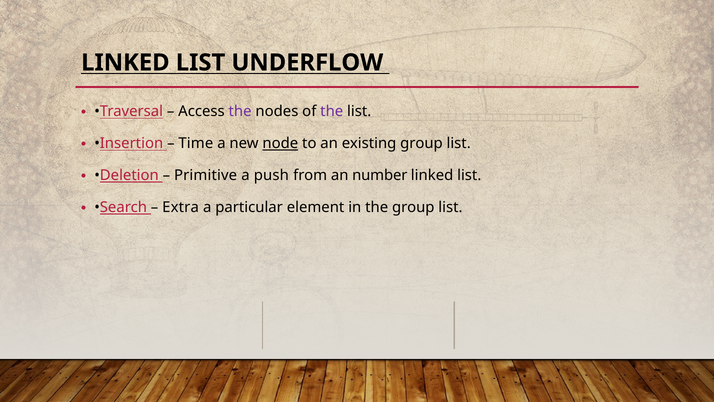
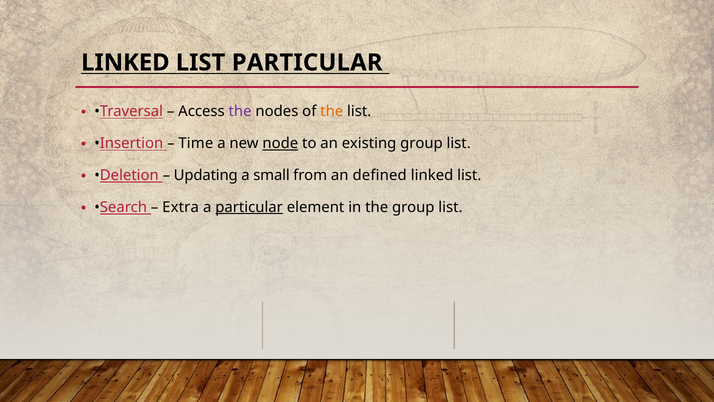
LIST UNDERFLOW: UNDERFLOW -> PARTICULAR
the at (332, 111) colour: purple -> orange
Primitive: Primitive -> Updating
push: push -> small
number: number -> defined
particular at (249, 207) underline: none -> present
